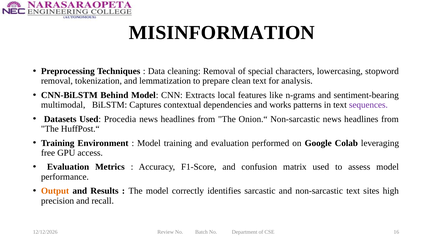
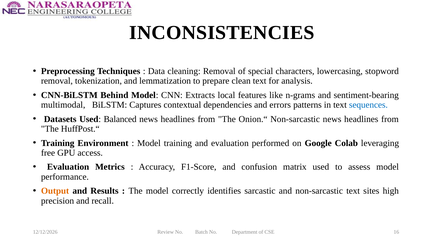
MISINFORMATION: MISINFORMATION -> INCONSISTENCIES
works: works -> errors
sequences colour: purple -> blue
Procedia: Procedia -> Balanced
